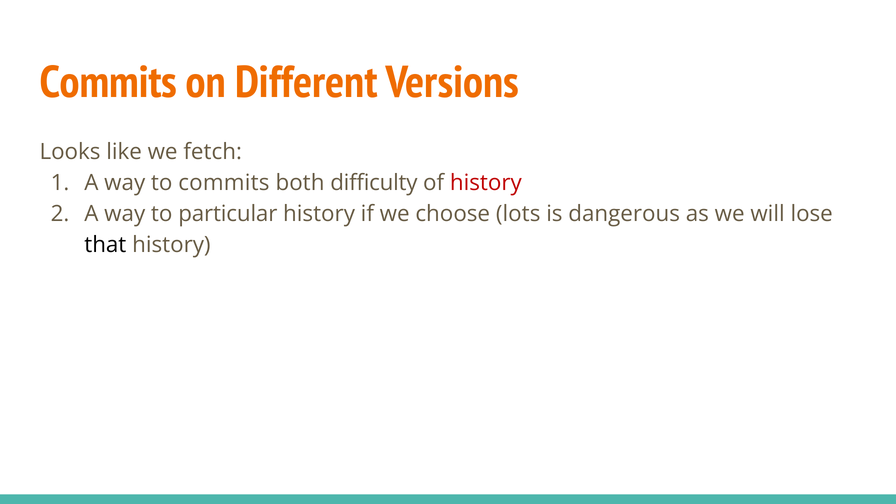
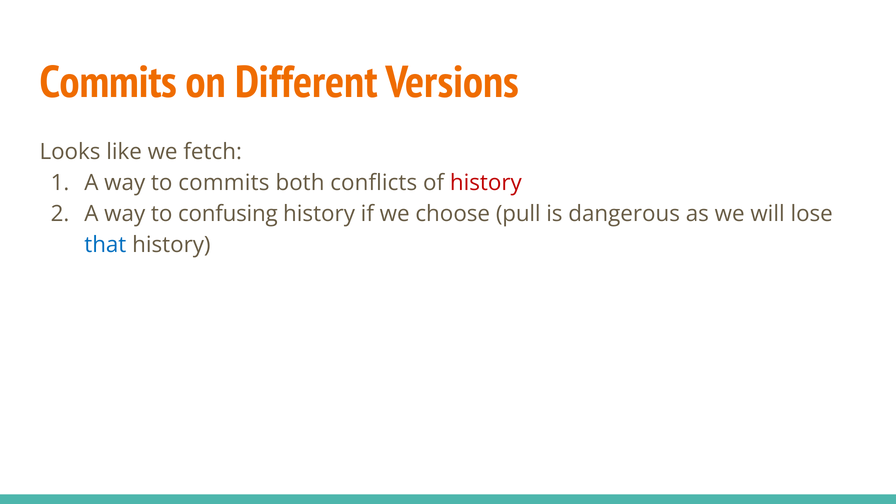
difficulty: difficulty -> conflicts
particular: particular -> confusing
lots: lots -> pull
that colour: black -> blue
